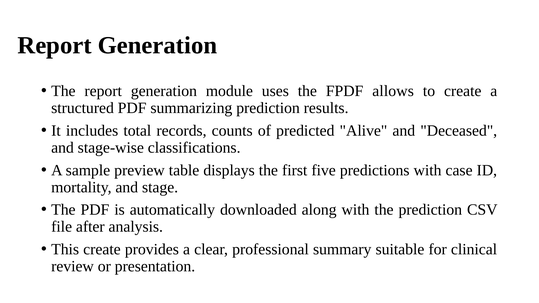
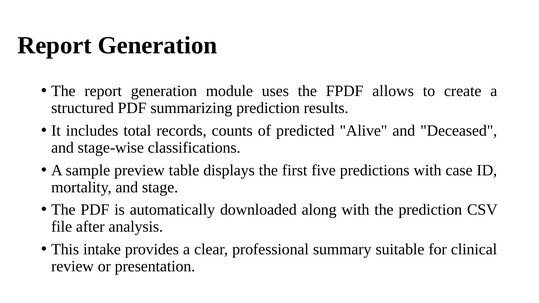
This create: create -> intake
